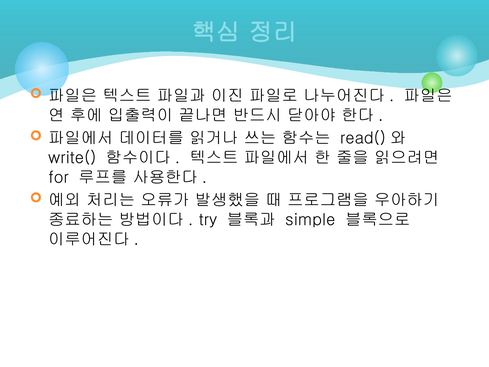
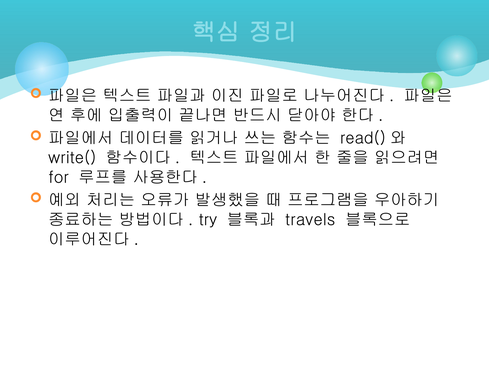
simple: simple -> travels
